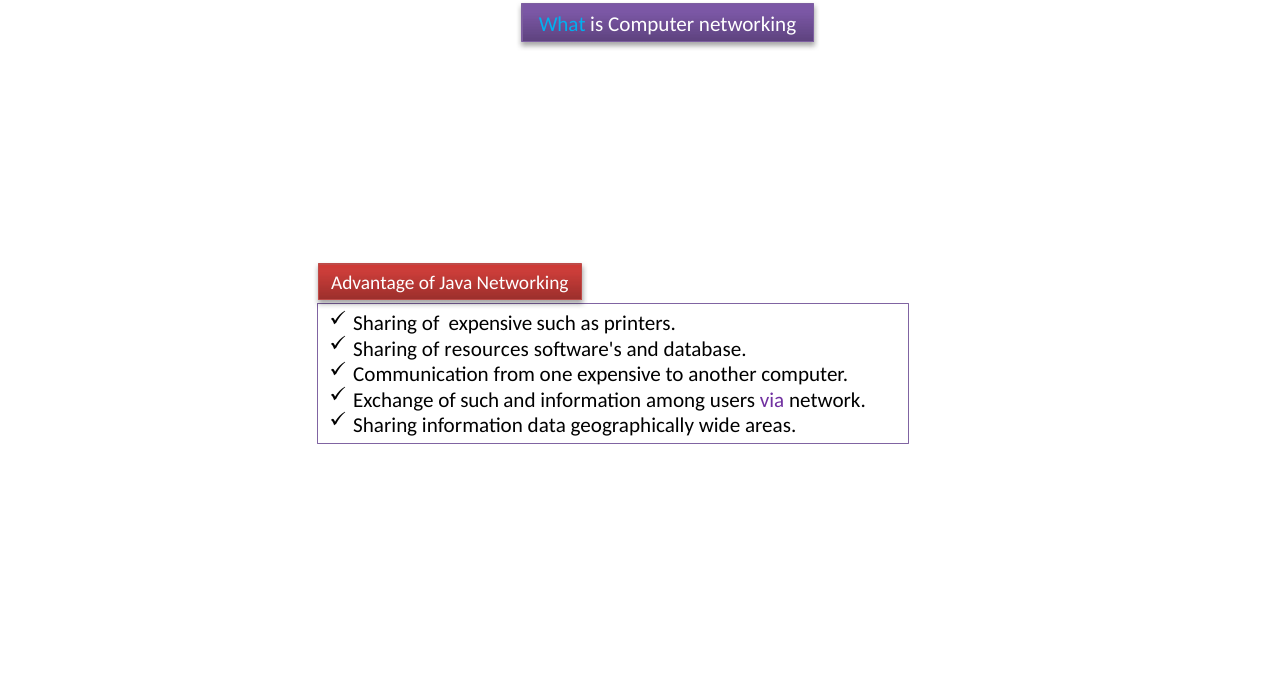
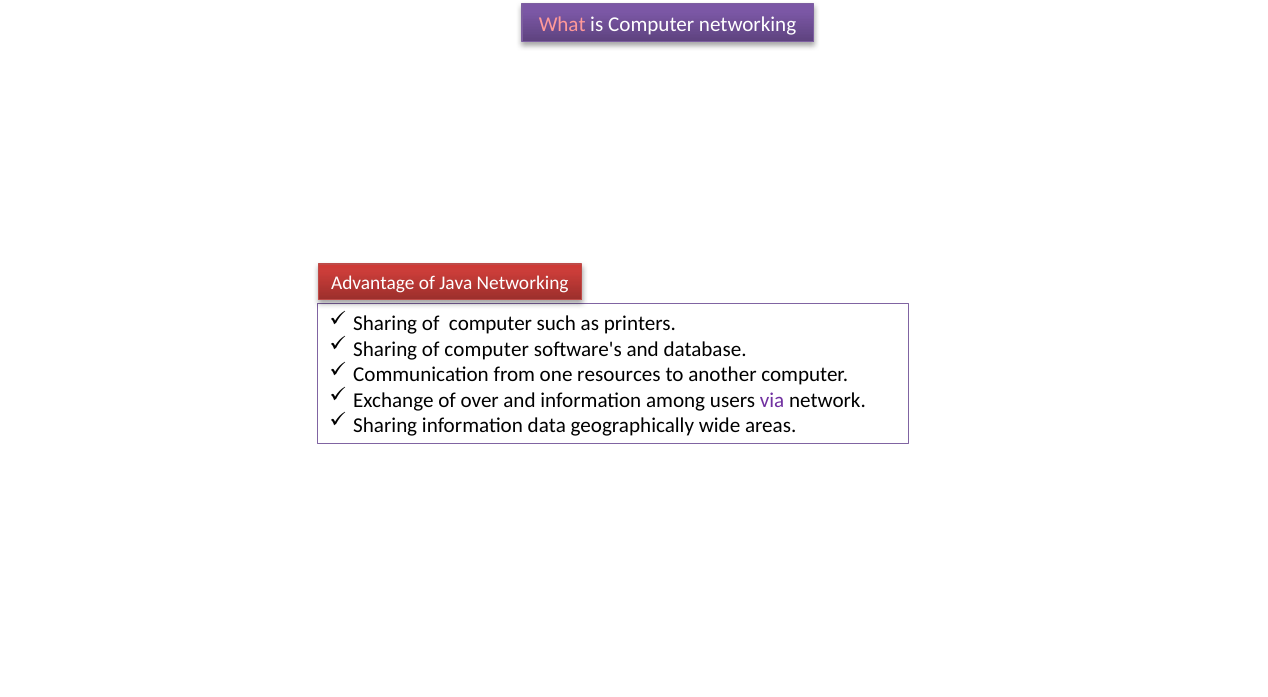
What colour: light blue -> pink
expensive at (491, 324): expensive -> computer
resources at (487, 350): resources -> computer
one expensive: expensive -> resources
of such: such -> over
